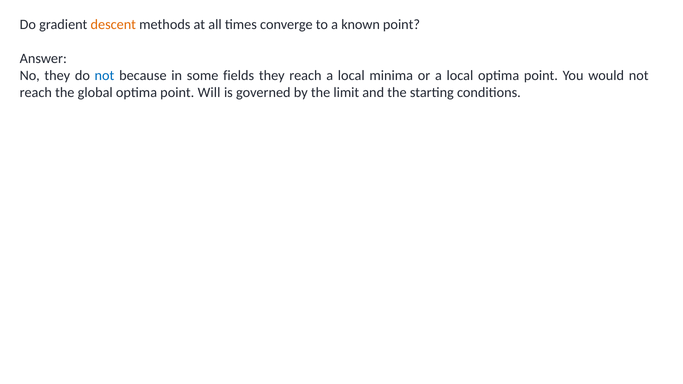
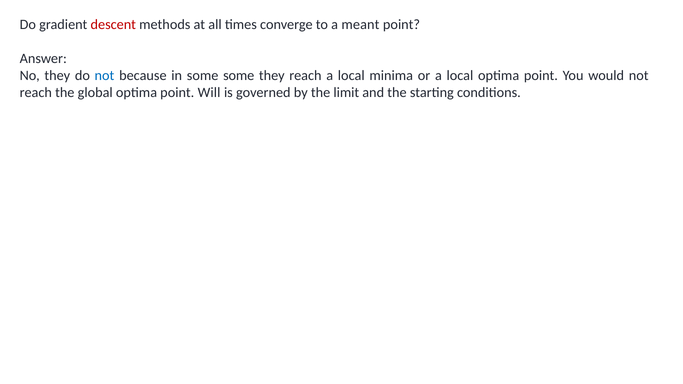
descent colour: orange -> red
known: known -> meant
some fields: fields -> some
